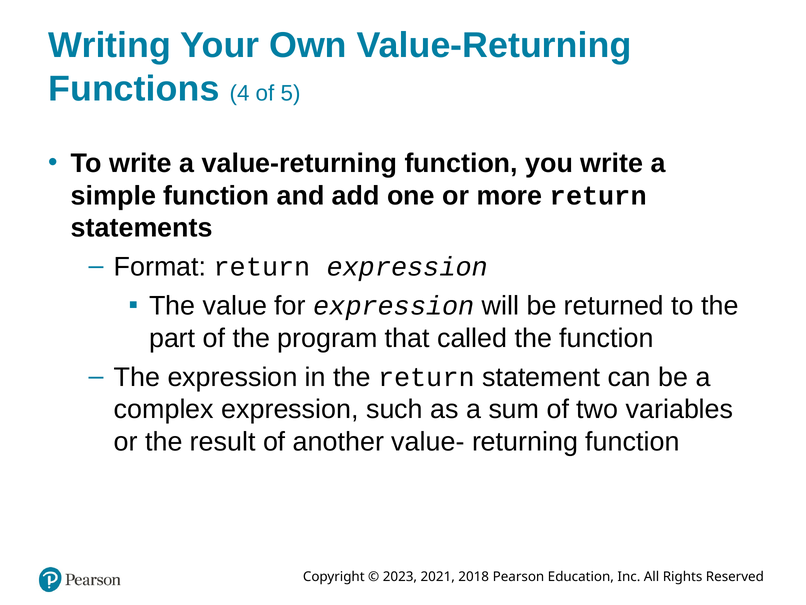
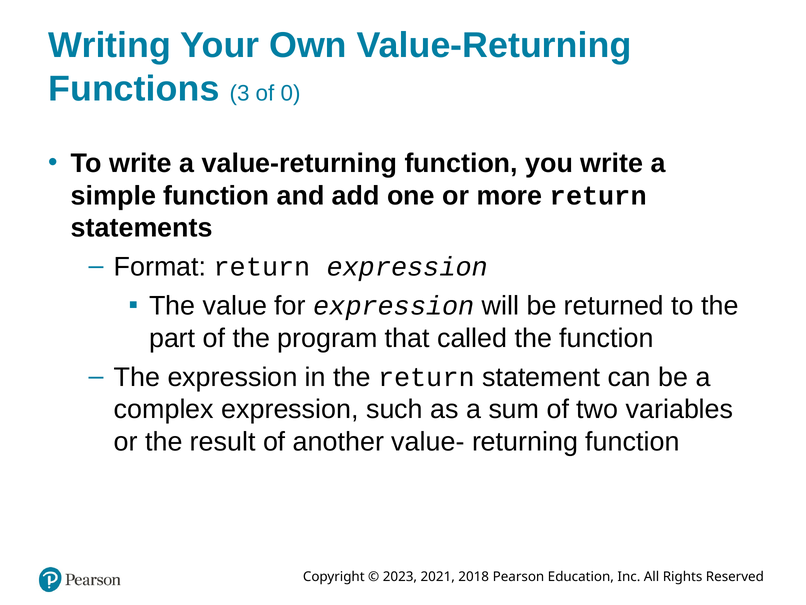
4: 4 -> 3
5: 5 -> 0
